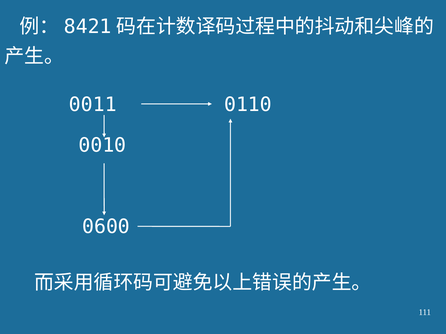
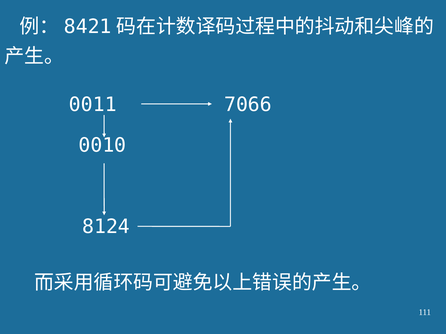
0110: 0110 -> 7066
0600: 0600 -> 8124
